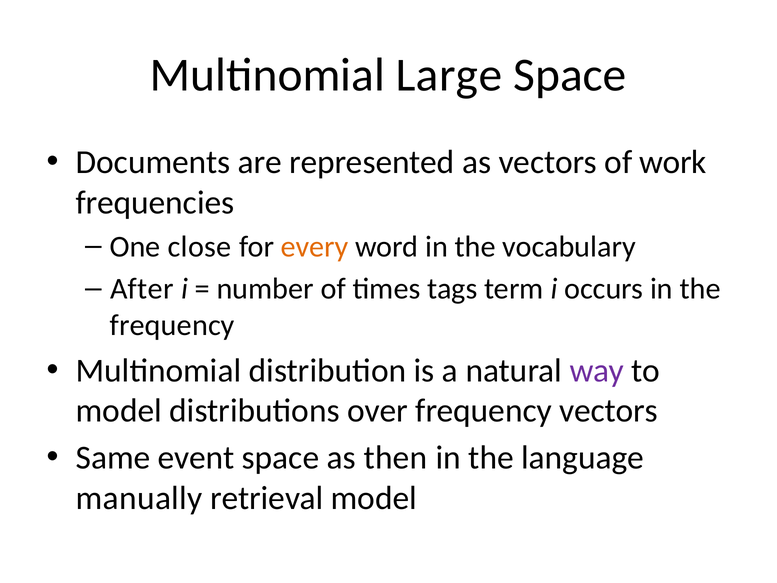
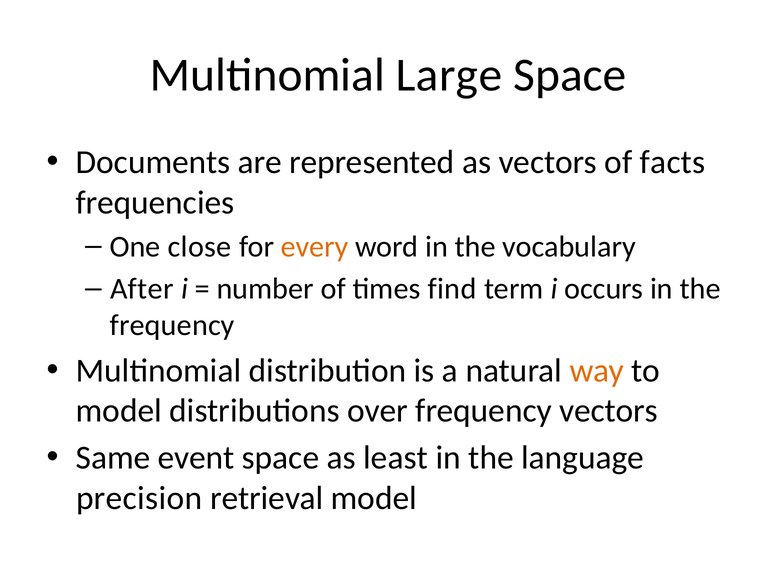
work: work -> facts
tags: tags -> find
way colour: purple -> orange
then: then -> least
manually: manually -> precision
